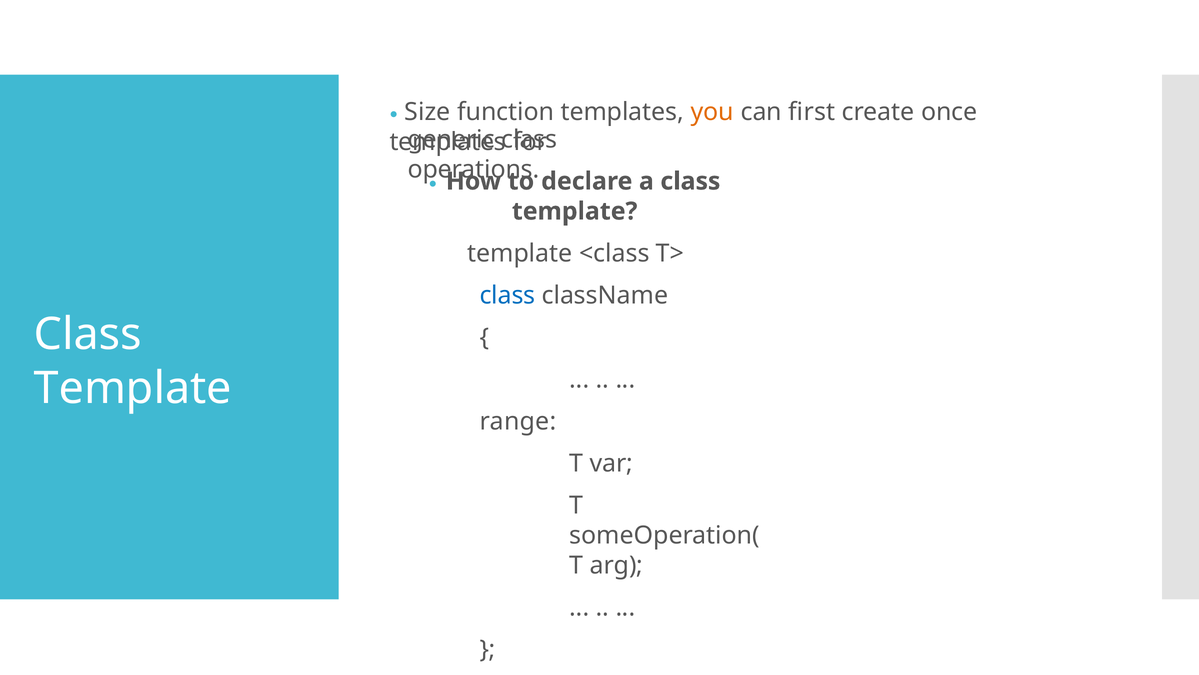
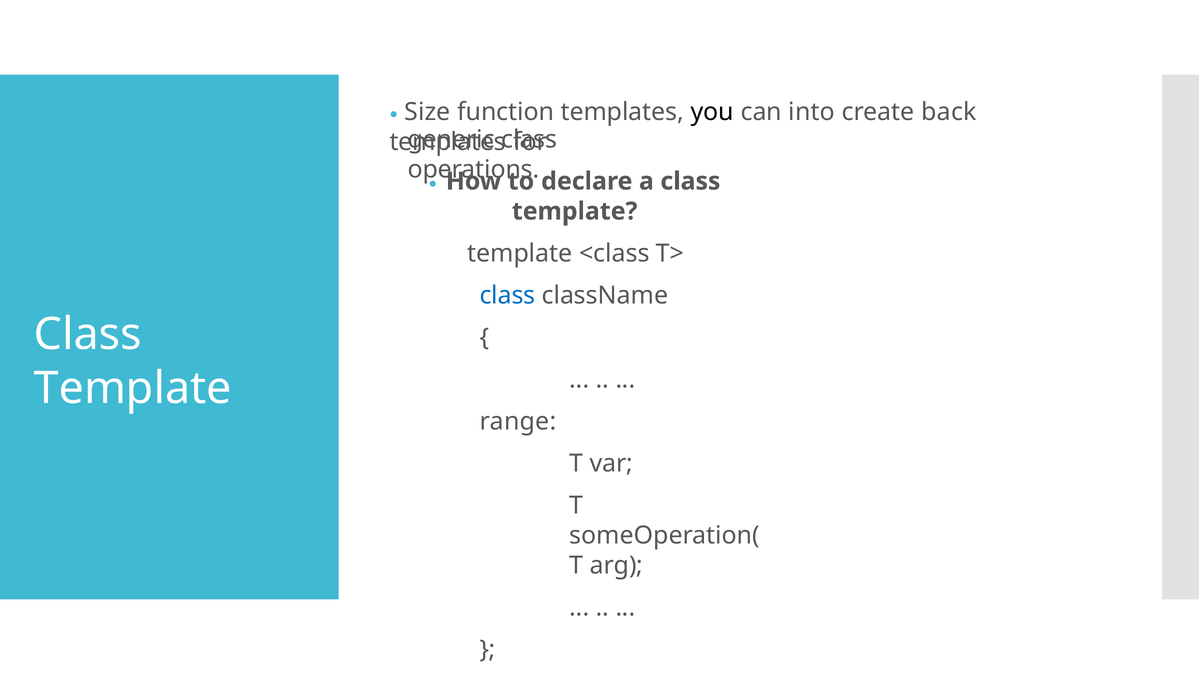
you colour: orange -> black
first: first -> into
once: once -> back
